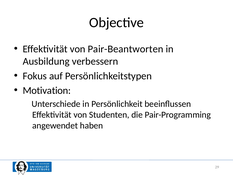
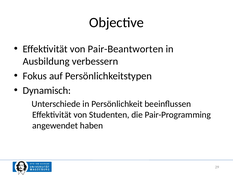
Motivation: Motivation -> Dynamisch
